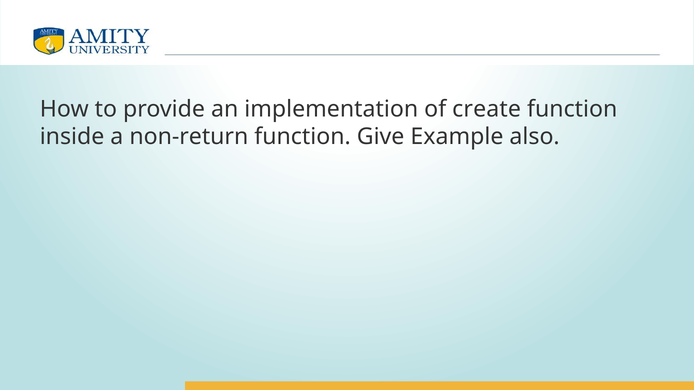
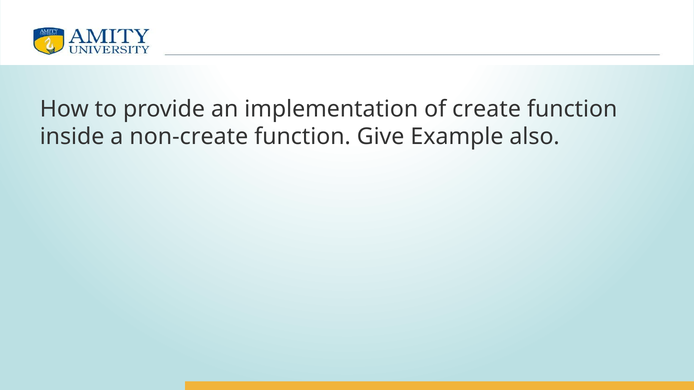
non-return: non-return -> non-create
